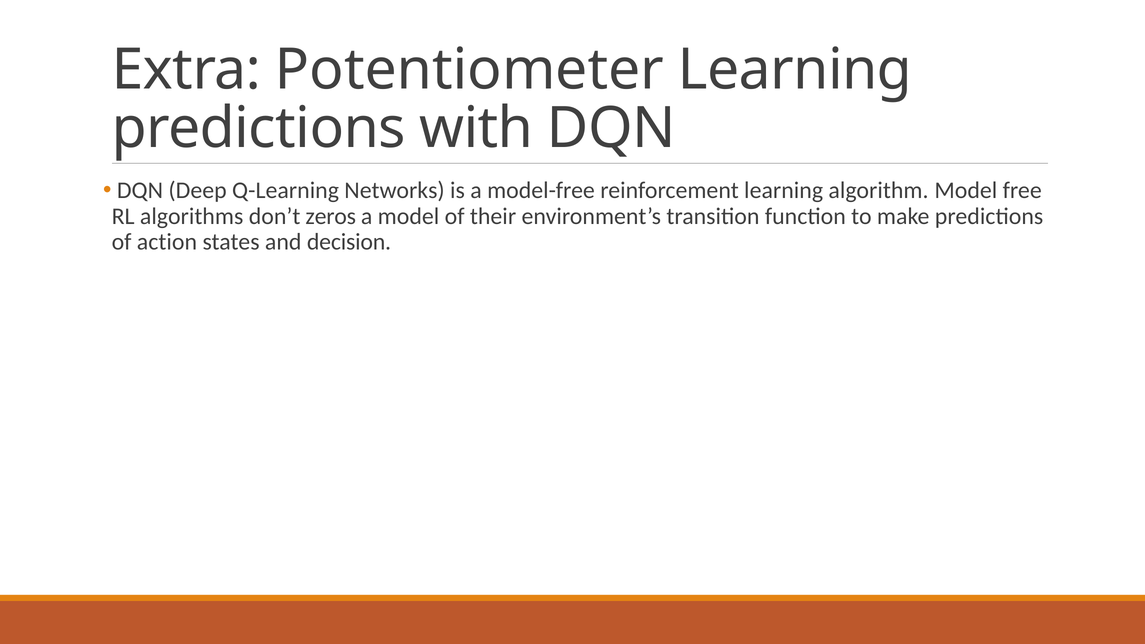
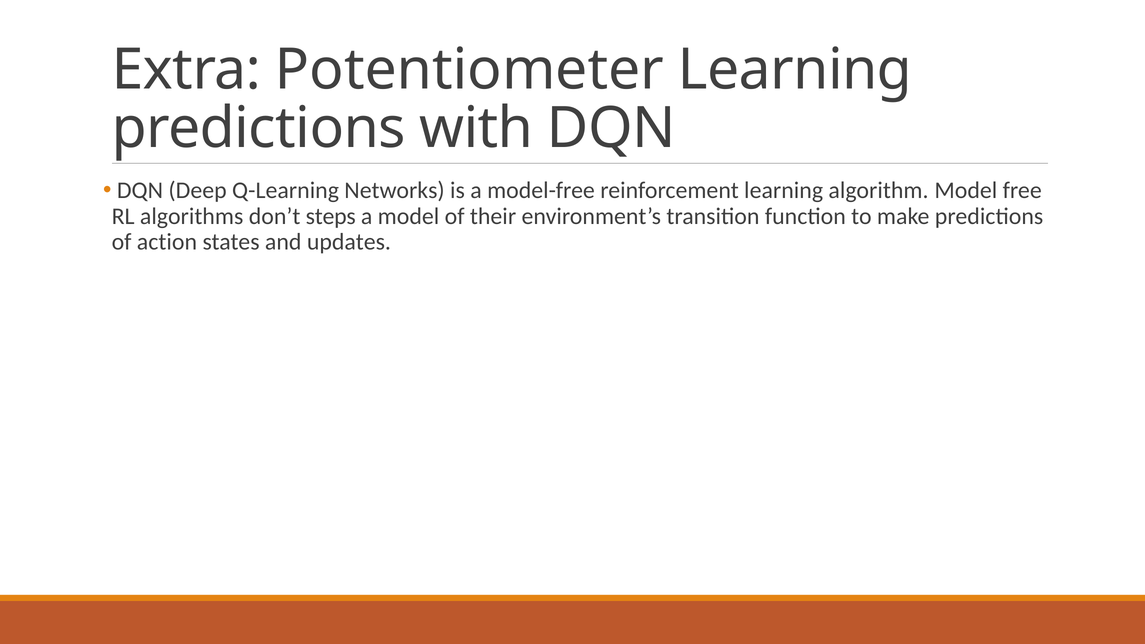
zeros: zeros -> steps
decision: decision -> updates
